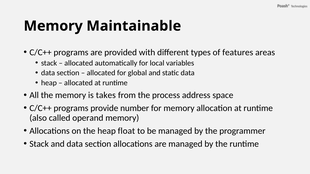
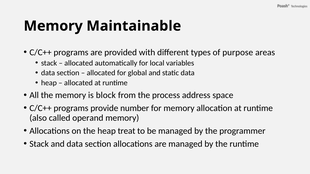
features: features -> purpose
takes: takes -> block
float: float -> treat
